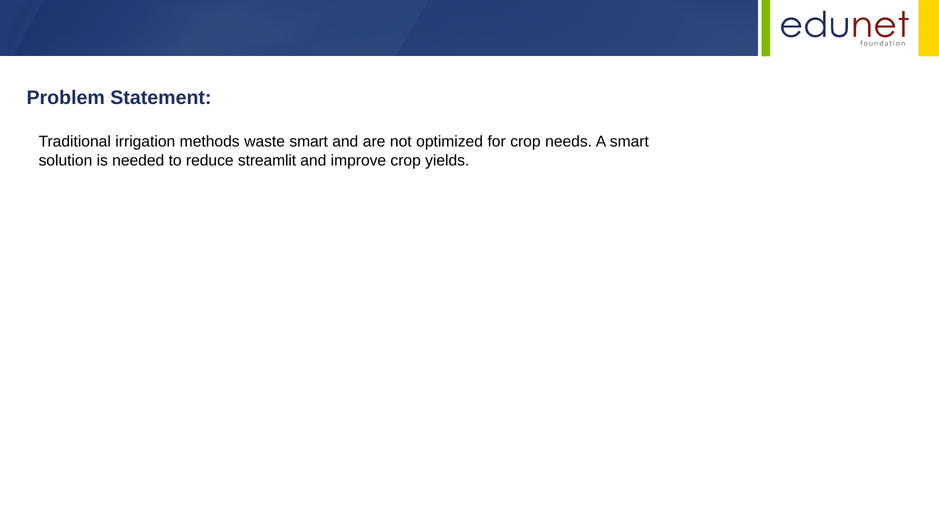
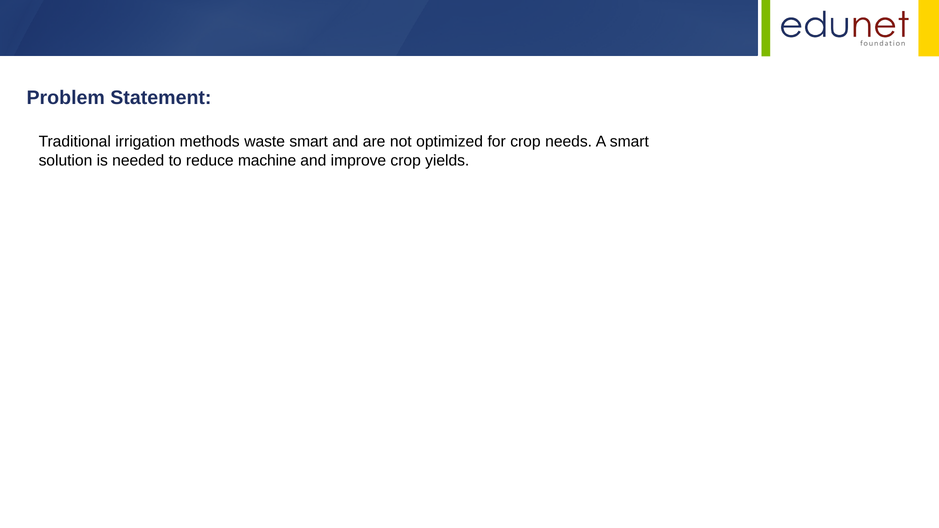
streamlit: streamlit -> machine
